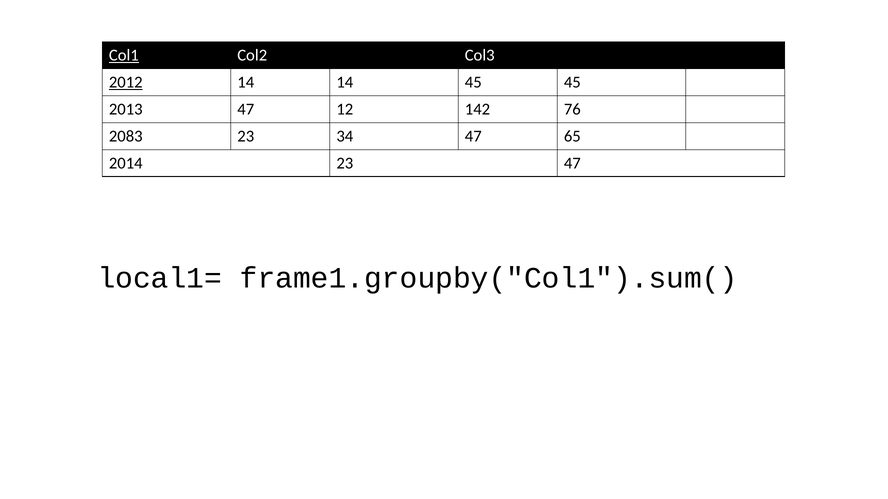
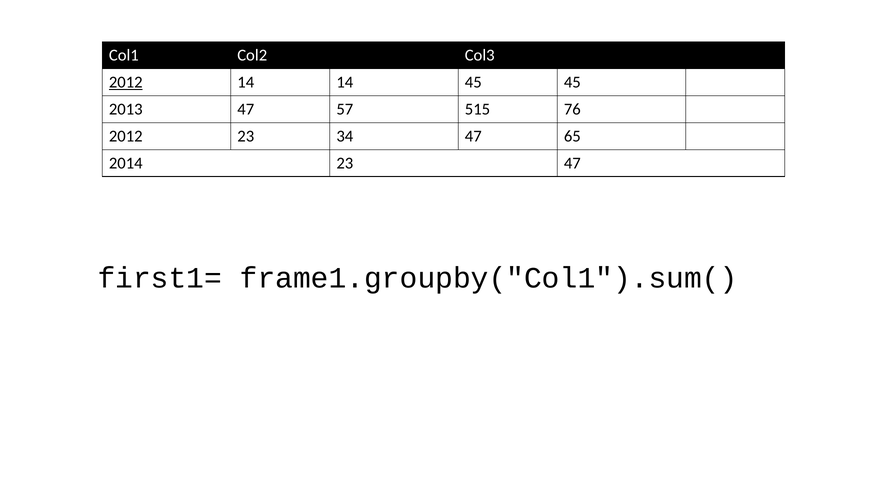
Col1 underline: present -> none
12: 12 -> 57
142: 142 -> 515
2083 at (126, 136): 2083 -> 2012
local1=: local1= -> first1=
